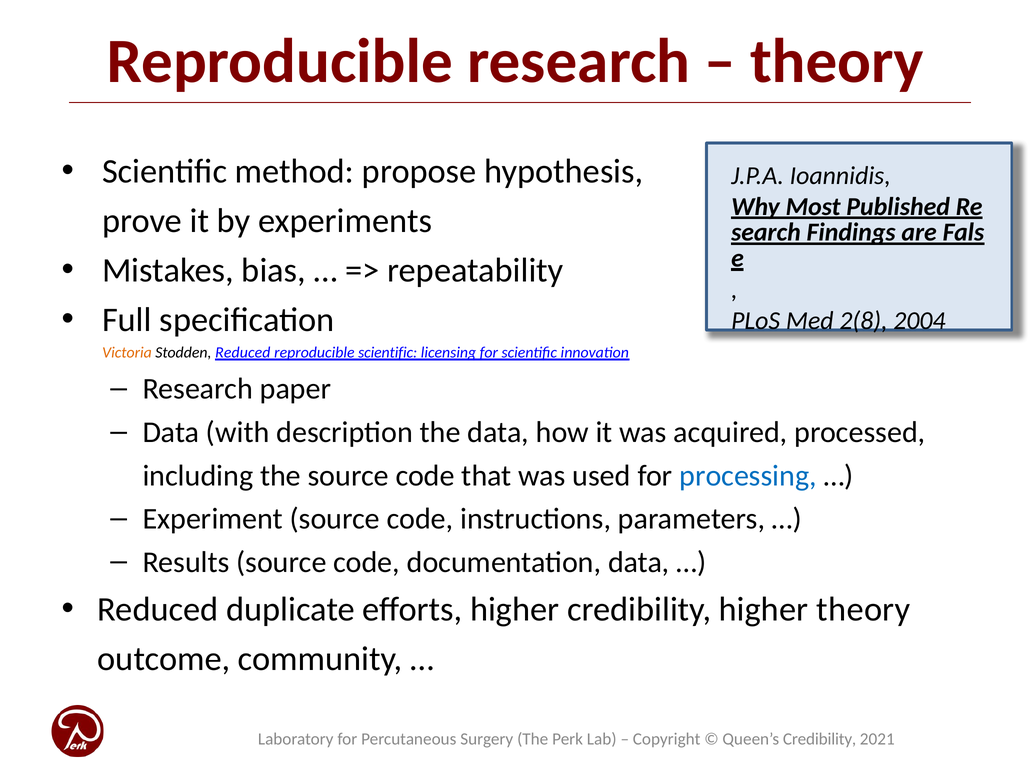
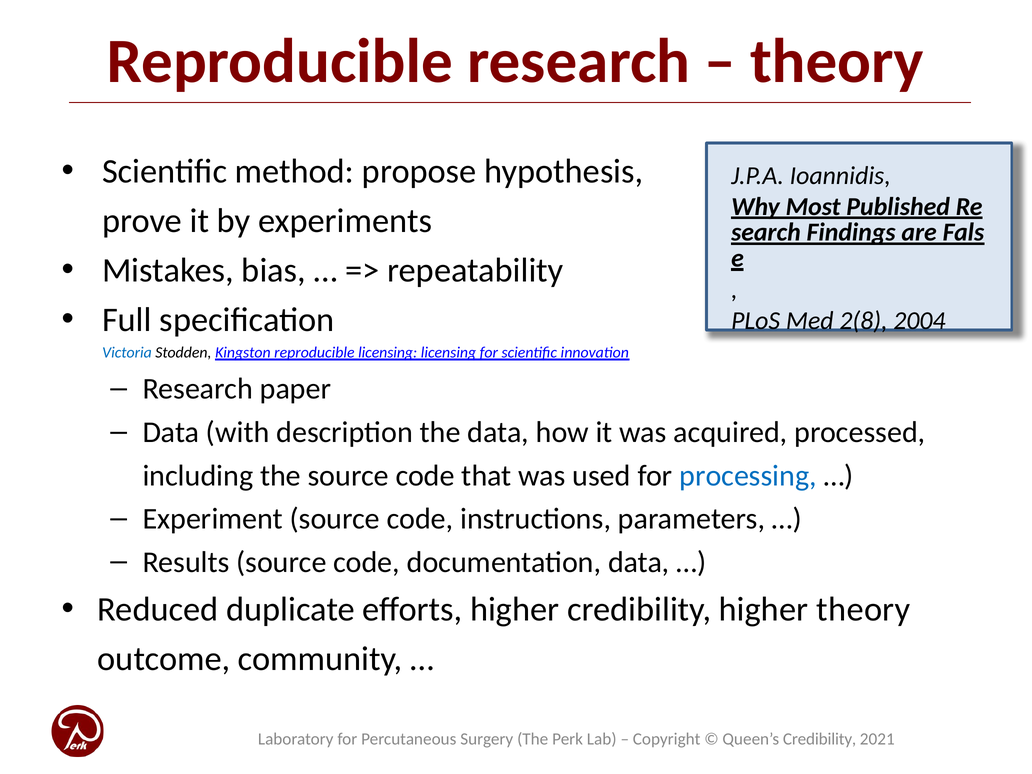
Victoria colour: orange -> blue
Stodden Reduced: Reduced -> Kingston
reproducible scientific: scientific -> licensing
